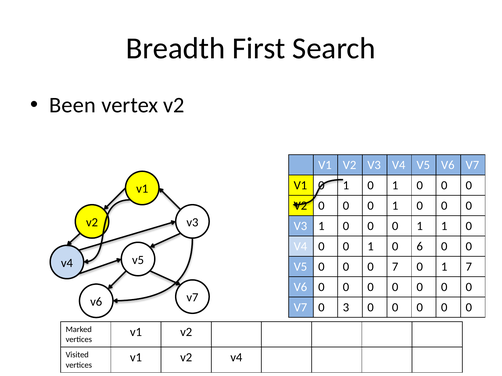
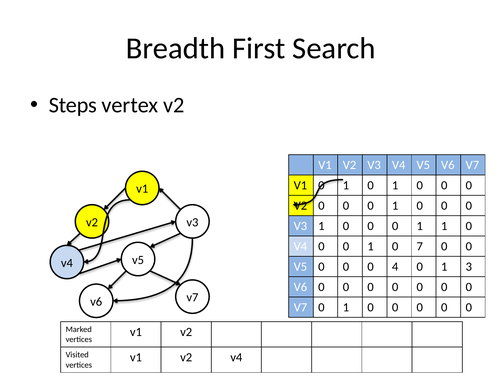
Been: Been -> Steps
6: 6 -> 7
0 7: 7 -> 4
1 7: 7 -> 3
V7 0 3: 3 -> 1
